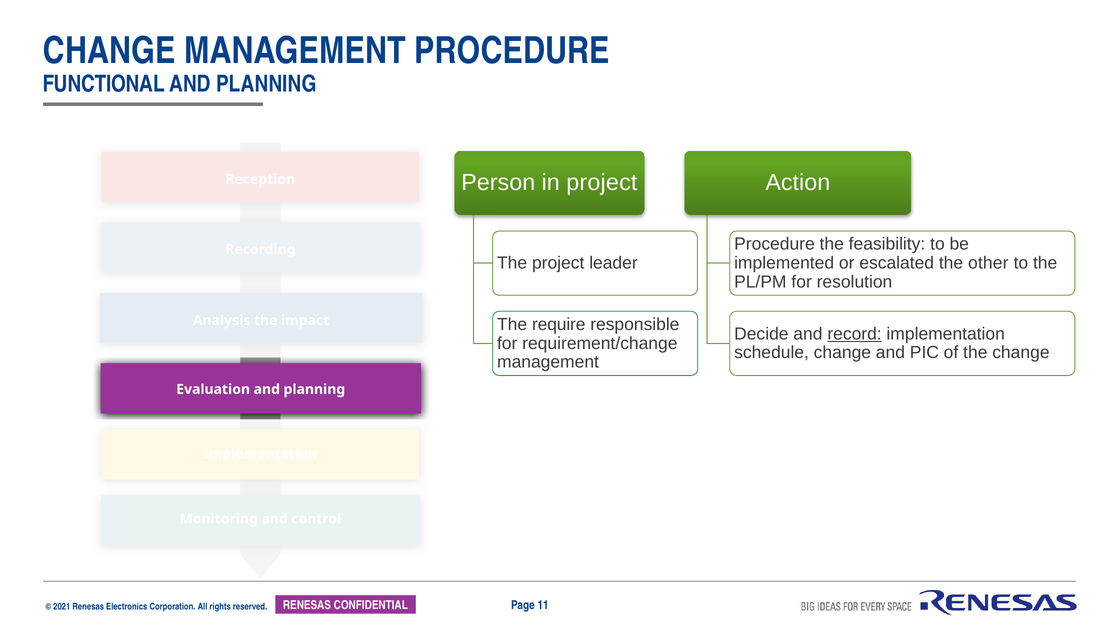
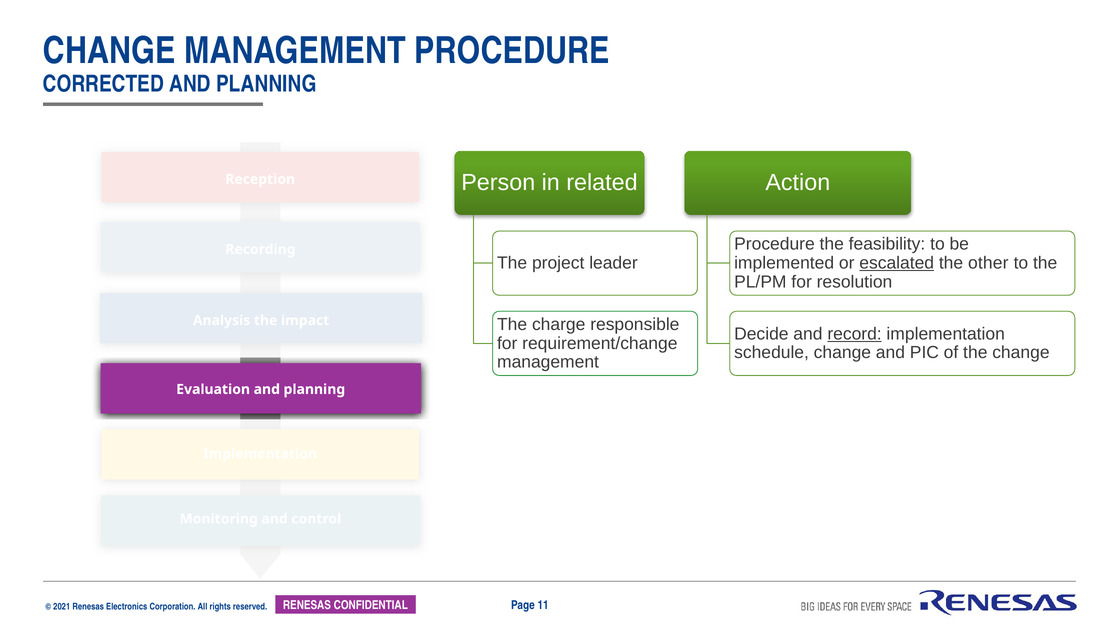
FUNCTIONAL: FUNCTIONAL -> CORRECTED
in project: project -> related
escalated underline: none -> present
require: require -> charge
